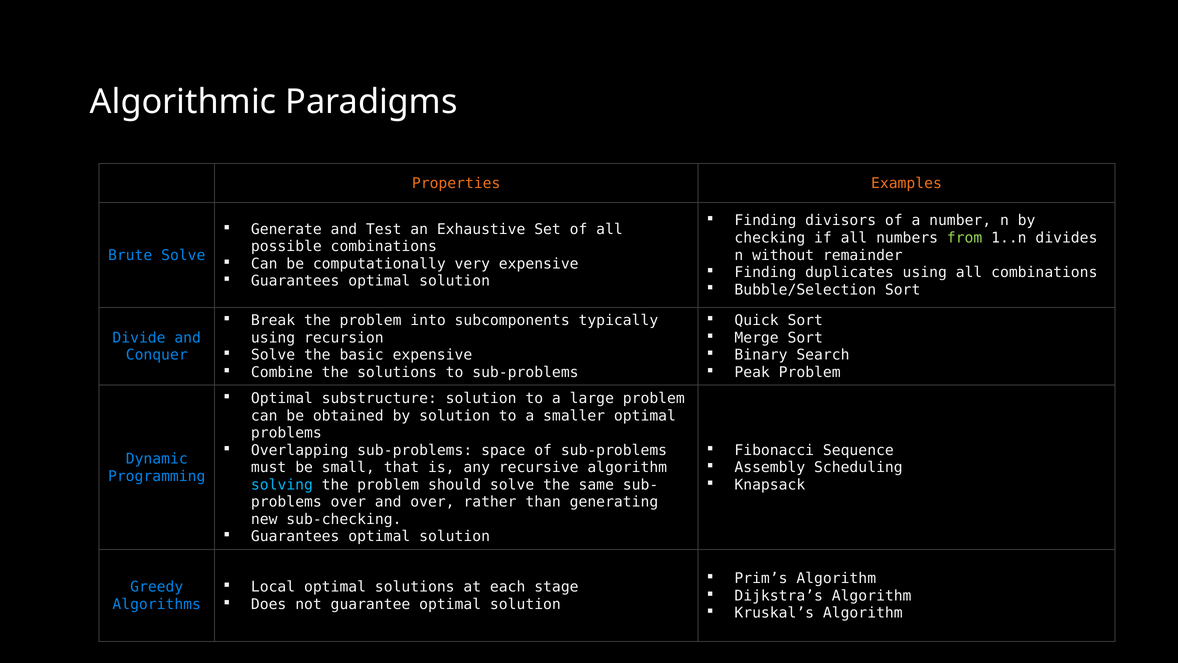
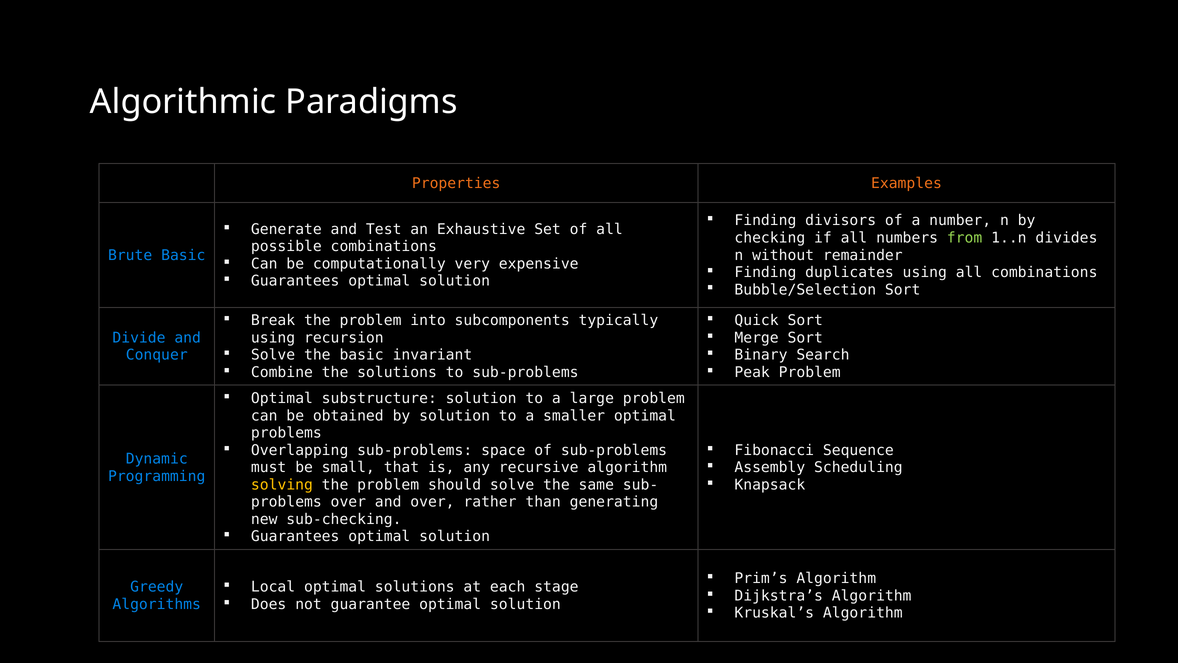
Brute Solve: Solve -> Basic
basic expensive: expensive -> invariant
solving colour: light blue -> yellow
